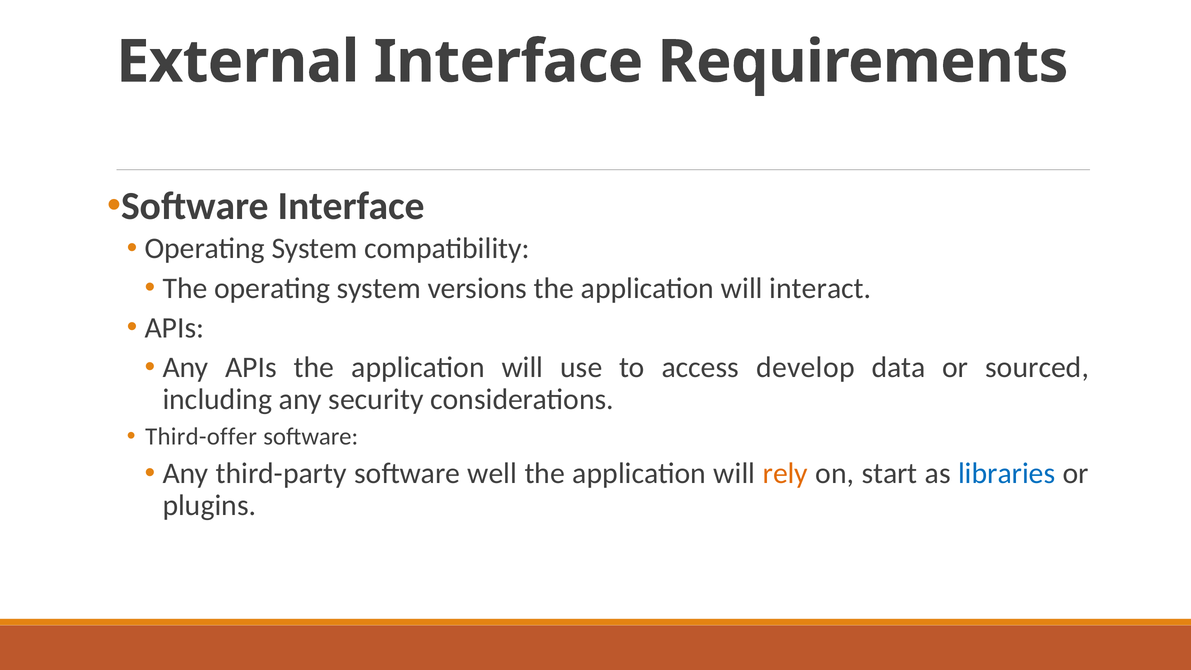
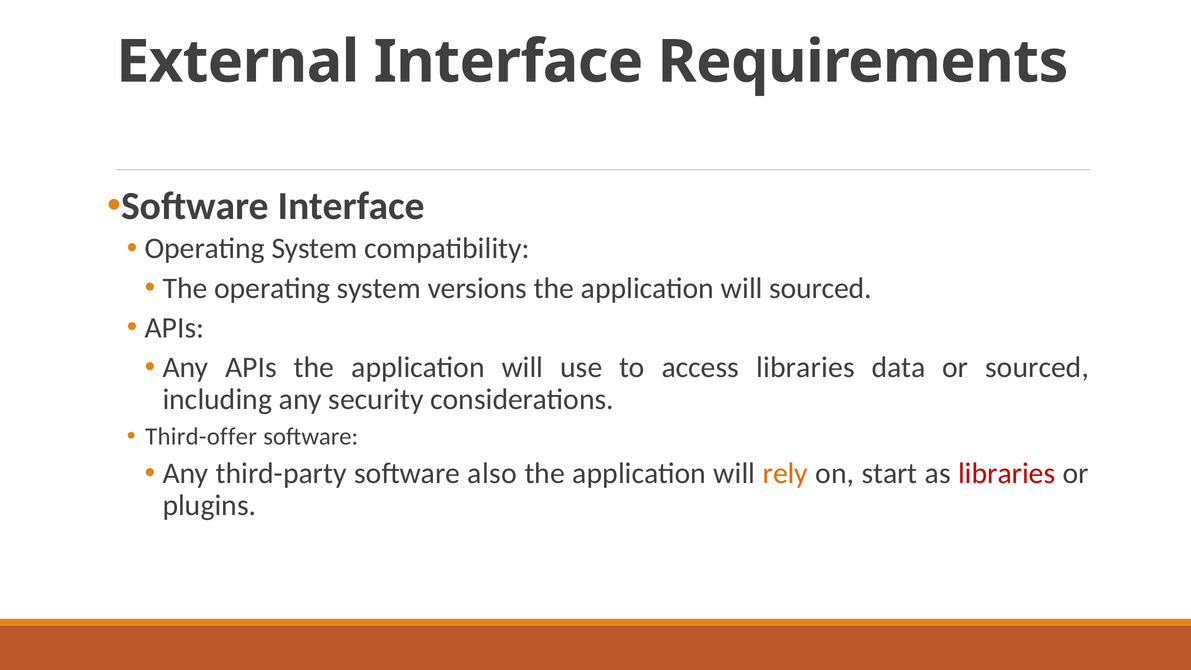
will interact: interact -> sourced
access develop: develop -> libraries
well: well -> also
libraries at (1007, 473) colour: blue -> red
